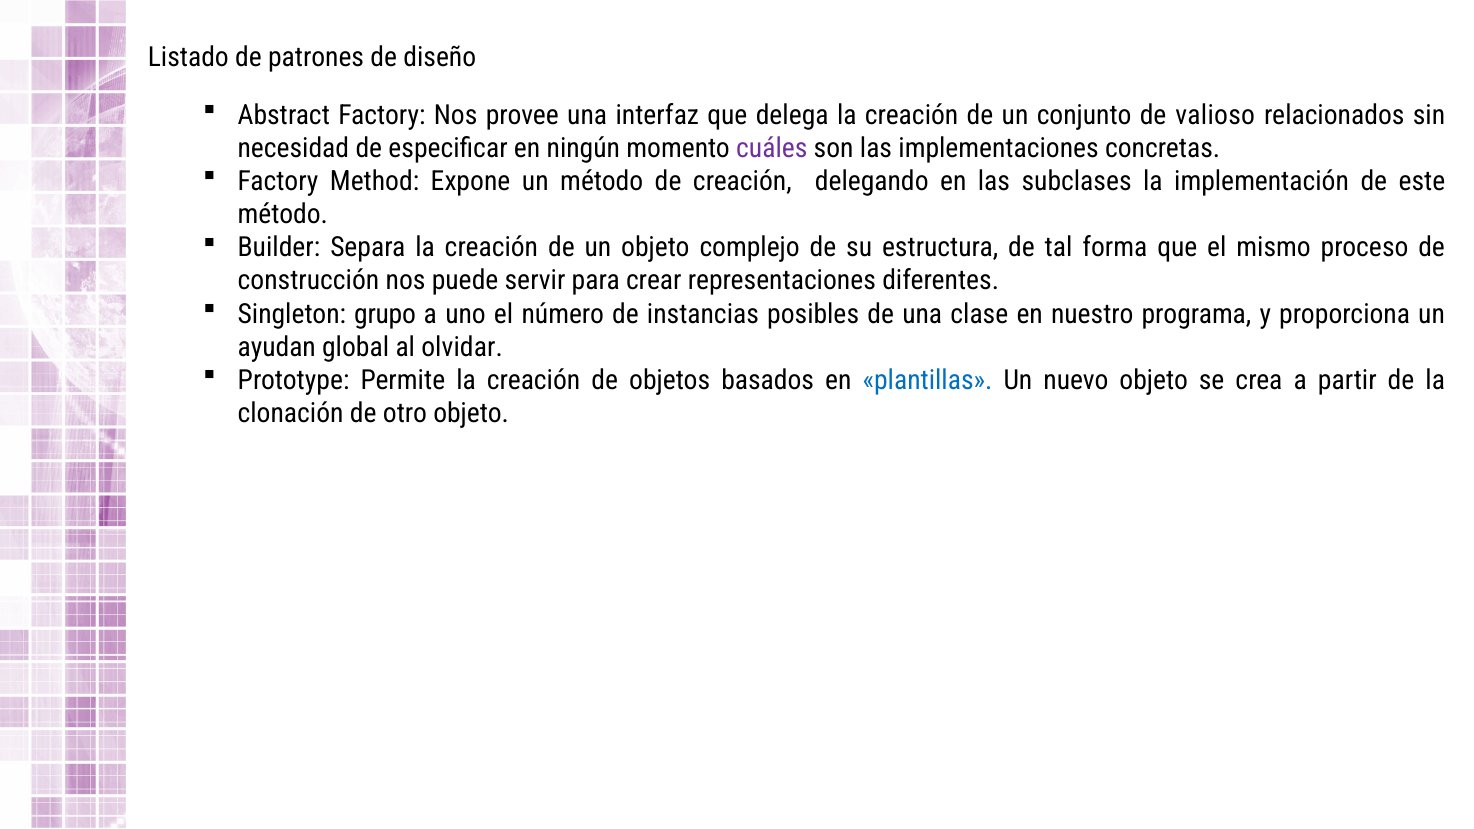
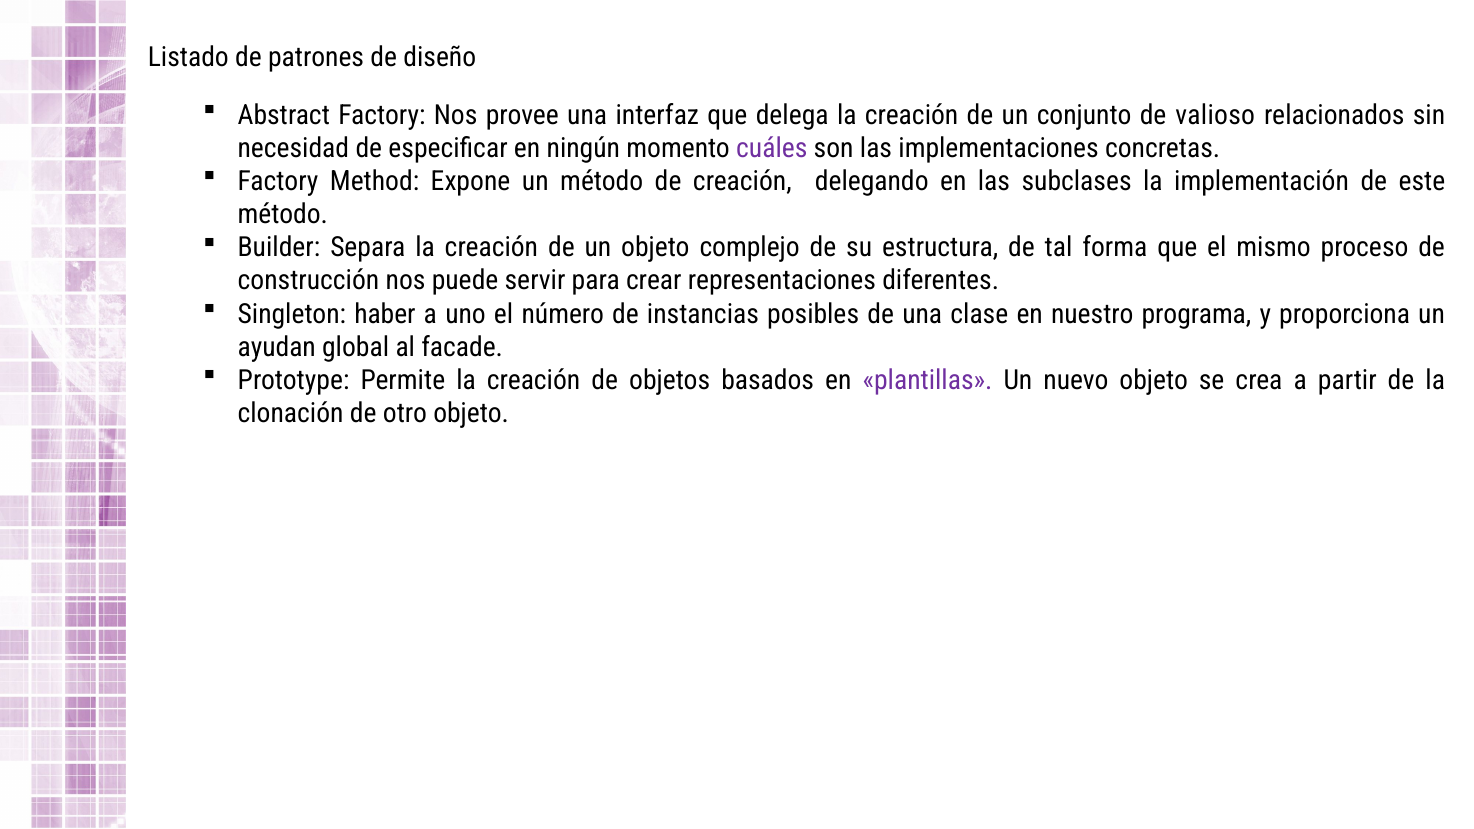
grupo: grupo -> haber
olvidar: olvidar -> facade
plantillas colour: blue -> purple
